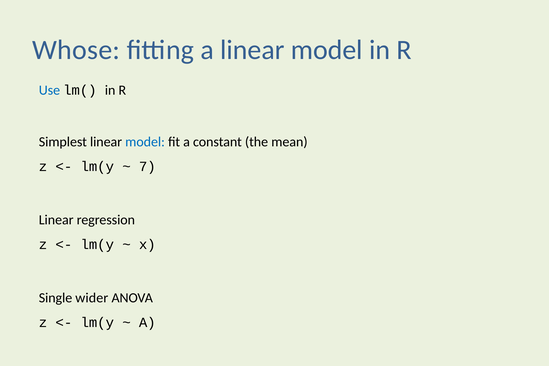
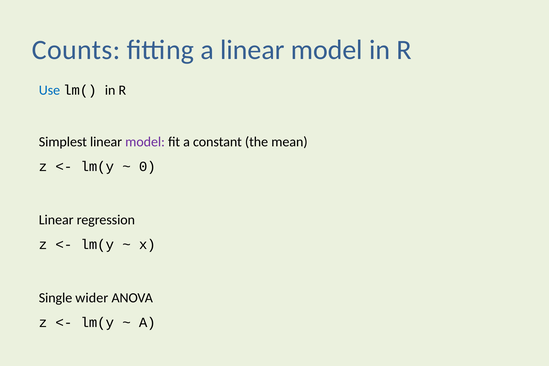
Whose: Whose -> Counts
model at (145, 142) colour: blue -> purple
7: 7 -> 0
